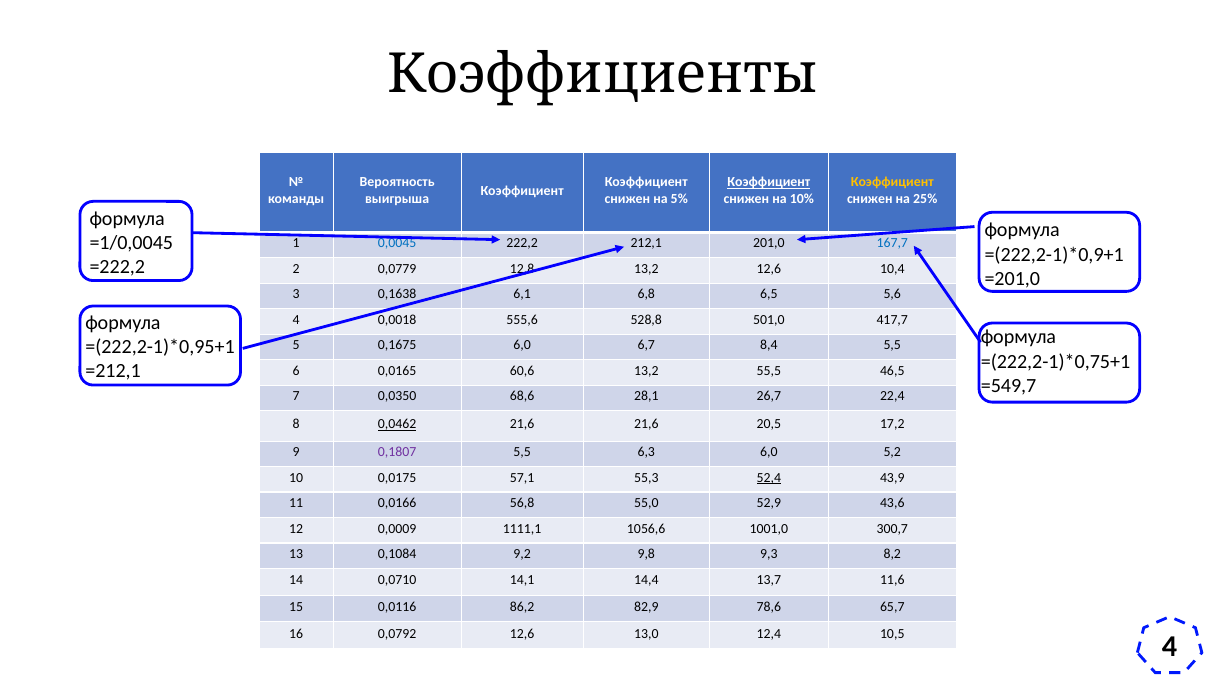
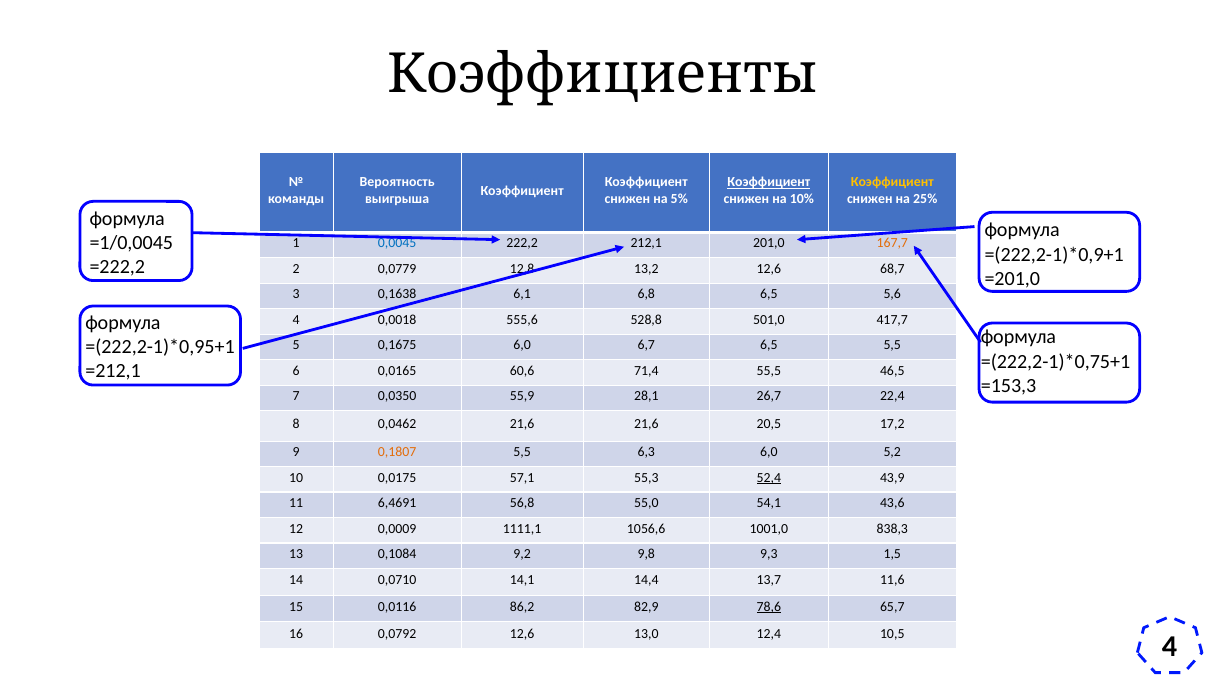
167,7 colour: blue -> orange
10,4: 10,4 -> 68,7
6,7 8,4: 8,4 -> 6,5
60,6 13,2: 13,2 -> 71,4
=549,7: =549,7 -> =153,3
68,6: 68,6 -> 55,9
0,0462 underline: present -> none
0,1807 colour: purple -> orange
0,0166: 0,0166 -> 6,4691
52,9: 52,9 -> 54,1
300,7: 300,7 -> 838,3
8,2: 8,2 -> 1,5
78,6 underline: none -> present
